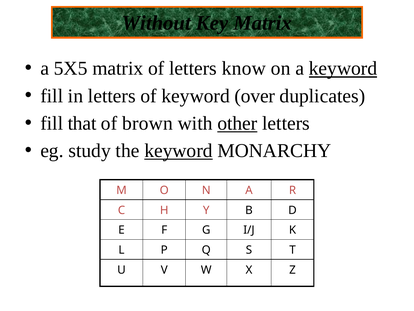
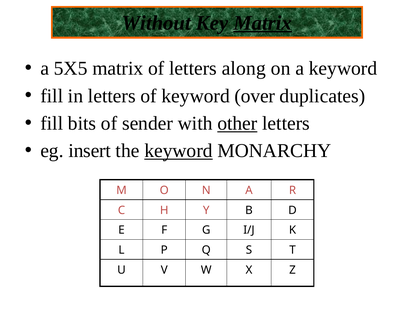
Matrix at (263, 23) underline: none -> present
know: know -> along
keyword at (343, 68) underline: present -> none
that: that -> bits
brown: brown -> sender
study: study -> insert
